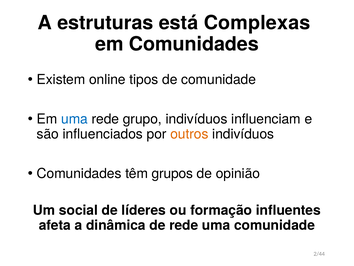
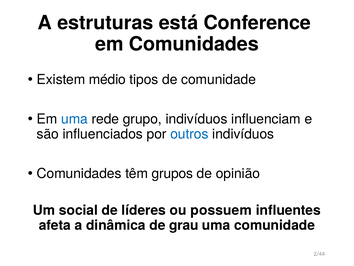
Complexas: Complexas -> Conference
online: online -> médio
outros colour: orange -> blue
formação: formação -> possuem
de rede: rede -> grau
